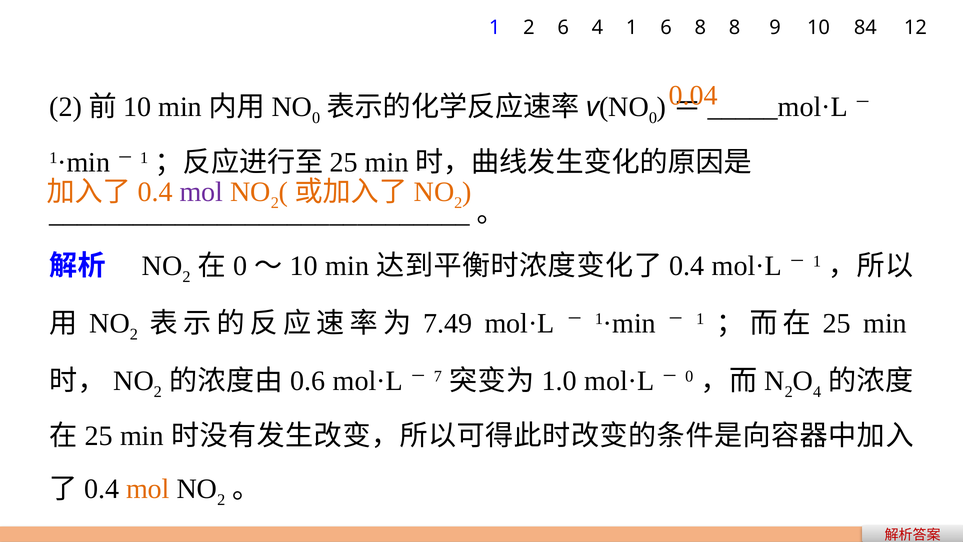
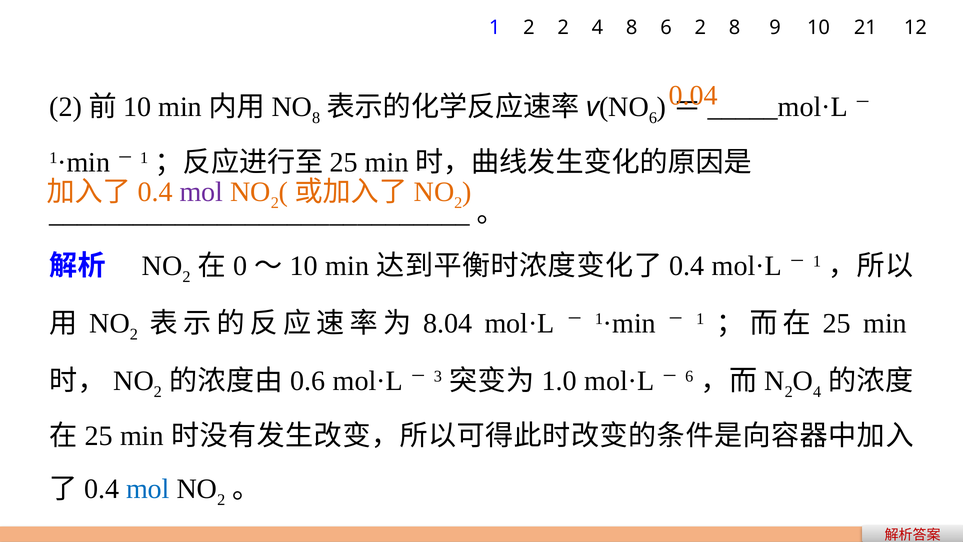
2 6: 6 -> 2
4 1: 1 -> 8
6 8: 8 -> 2
84: 84 -> 21
0 at (316, 118): 0 -> 8
0 at (653, 118): 0 -> 6
7.49: 7.49 -> 8.04
7: 7 -> 3
0 at (689, 376): 0 -> 6
mol at (148, 489) colour: orange -> blue
